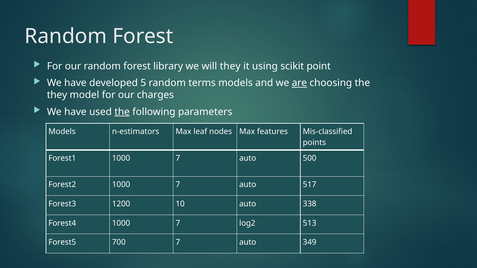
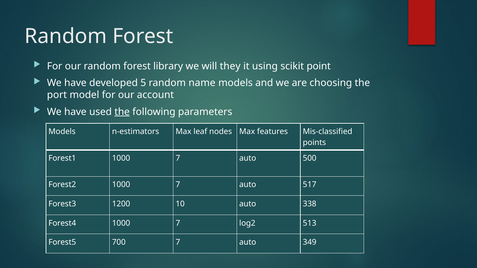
terms: terms -> name
are underline: present -> none
they at (57, 95): they -> port
charges: charges -> account
